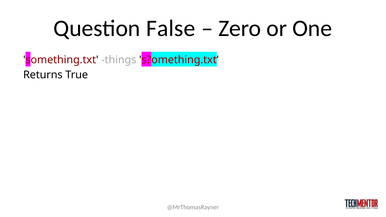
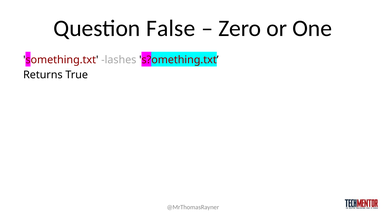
things: things -> lashes
